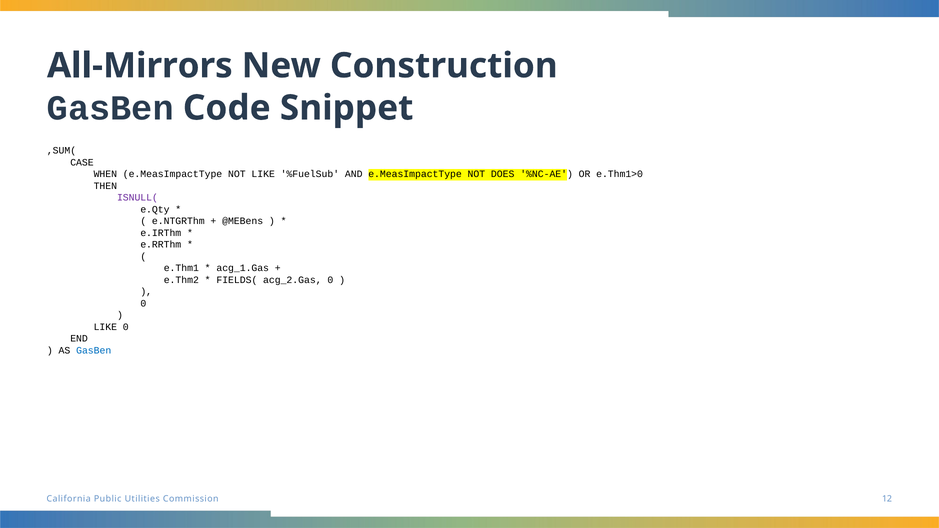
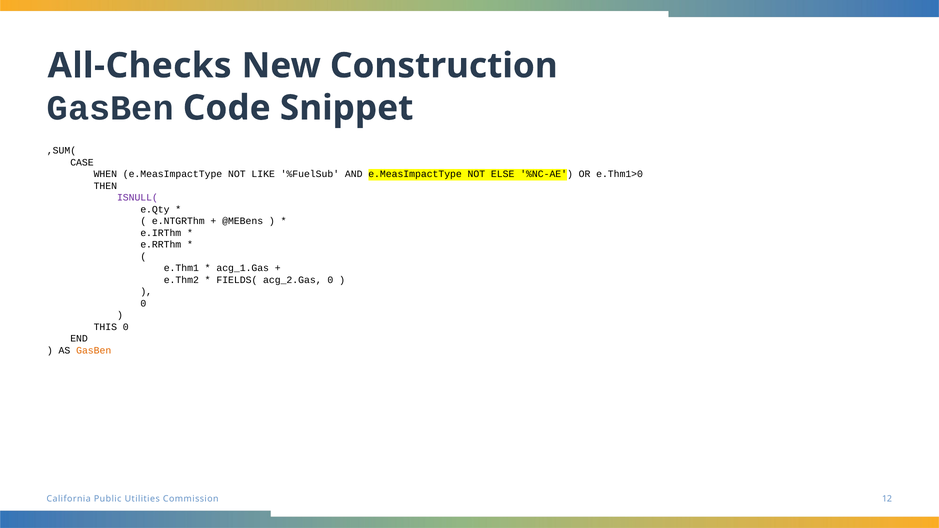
All-Mirrors: All-Mirrors -> All-Checks
DOES: DOES -> ELSE
LIKE at (105, 327): LIKE -> THIS
GasBen at (94, 351) colour: blue -> orange
